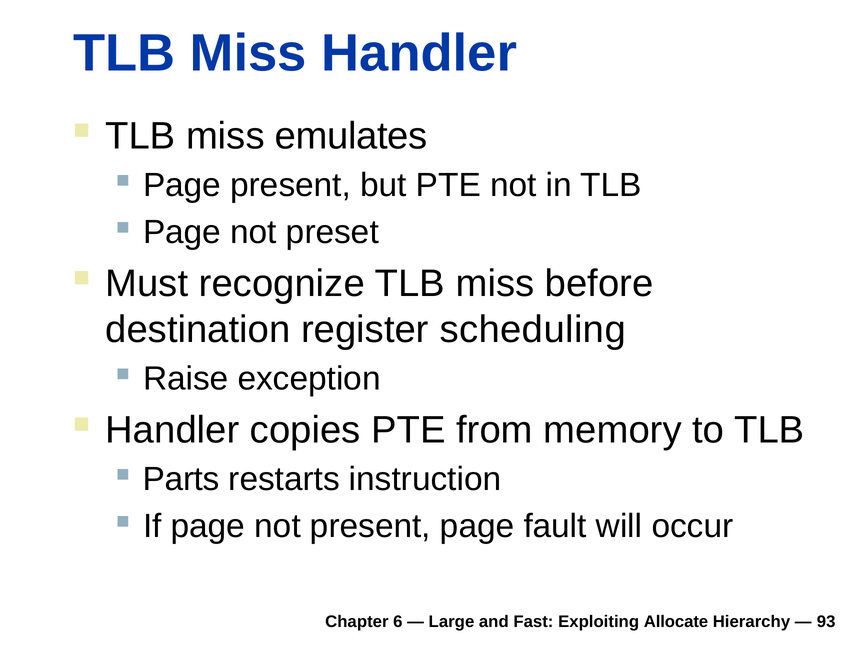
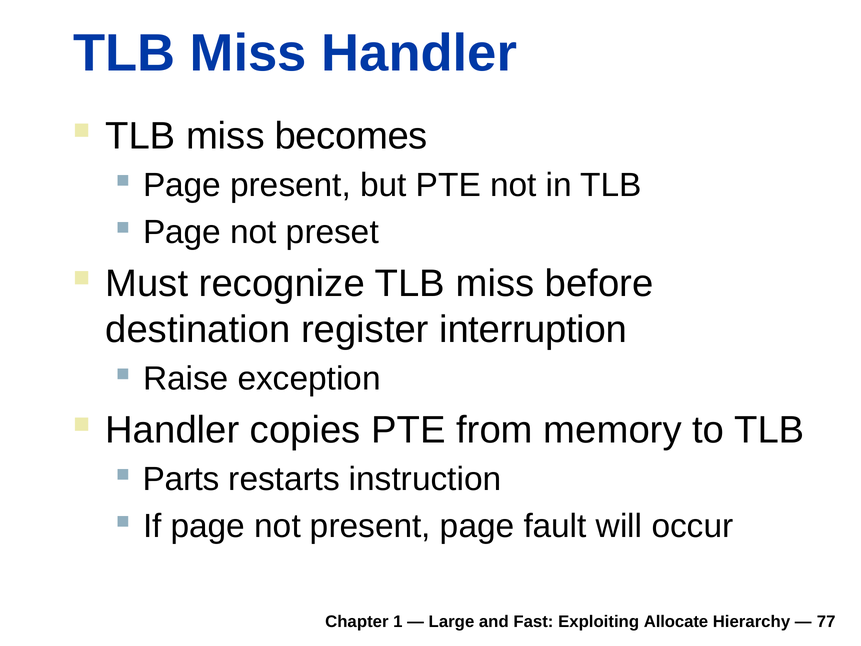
emulates: emulates -> becomes
scheduling: scheduling -> interruption
6: 6 -> 1
93: 93 -> 77
